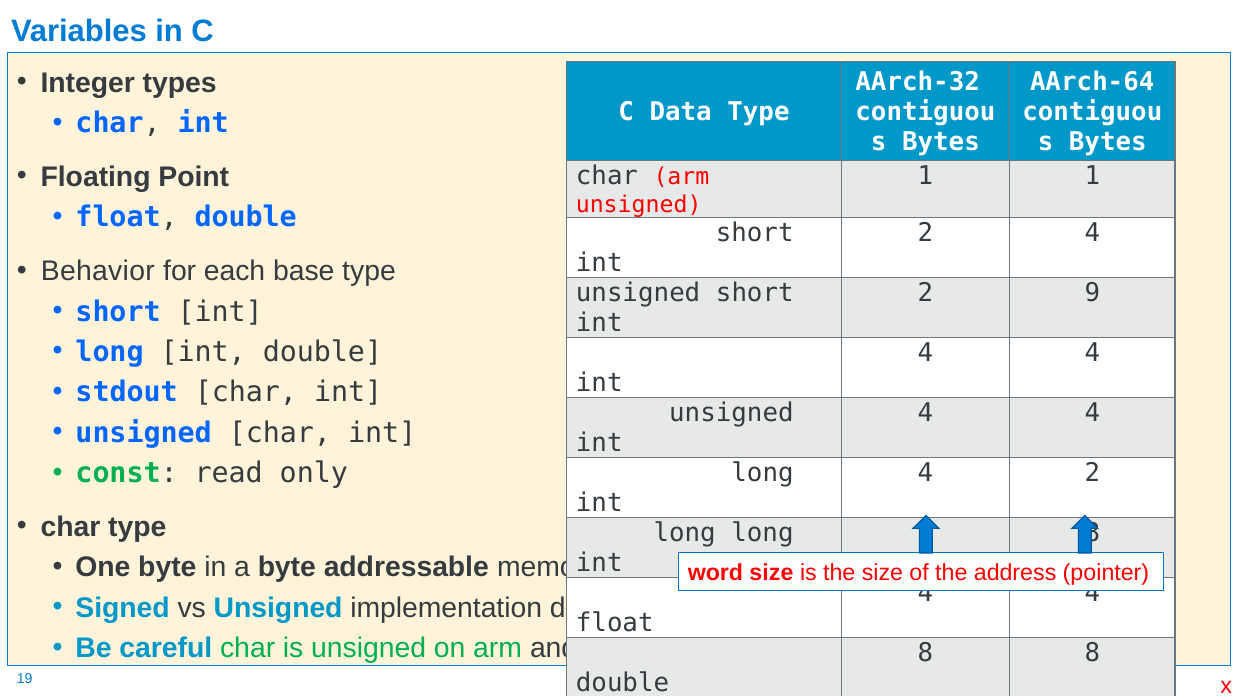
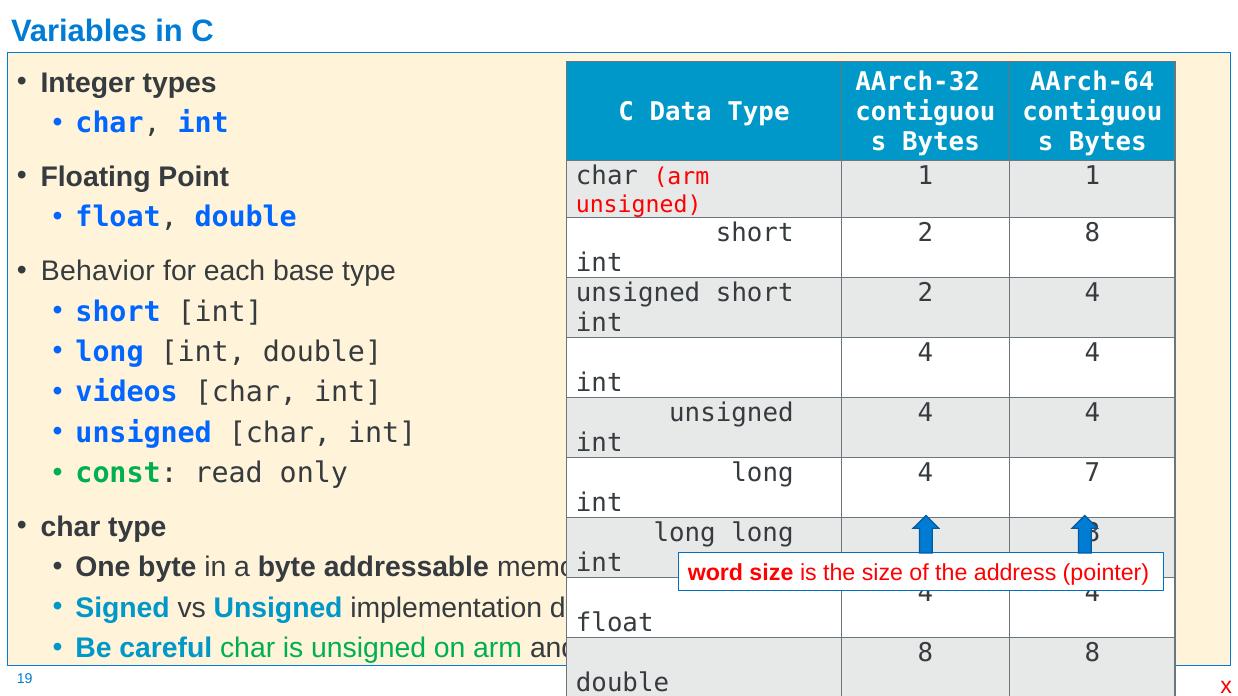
2 4: 4 -> 8
2 9: 9 -> 4
stdout: stdout -> videos
4 2: 2 -> 7
